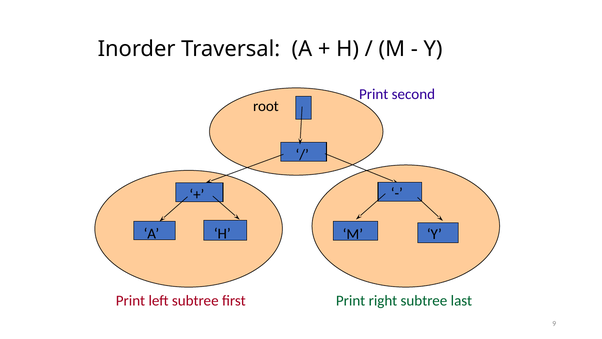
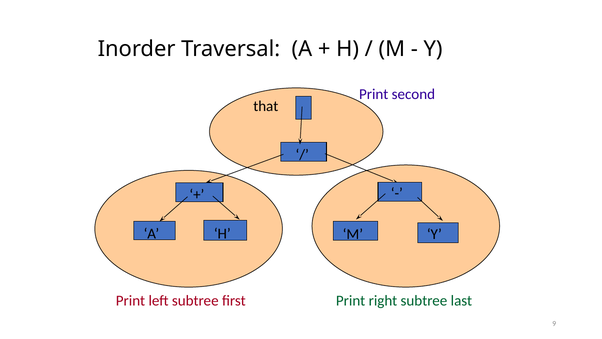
root: root -> that
